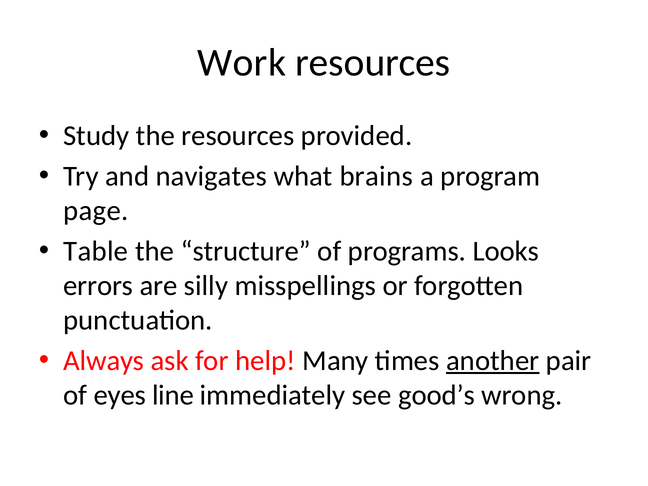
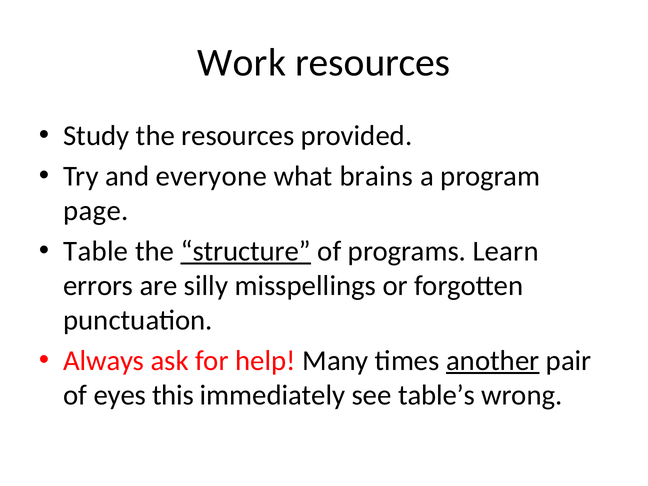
navigates: navigates -> everyone
structure underline: none -> present
Looks: Looks -> Learn
line: line -> this
good’s: good’s -> table’s
